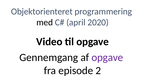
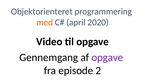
med colour: black -> orange
